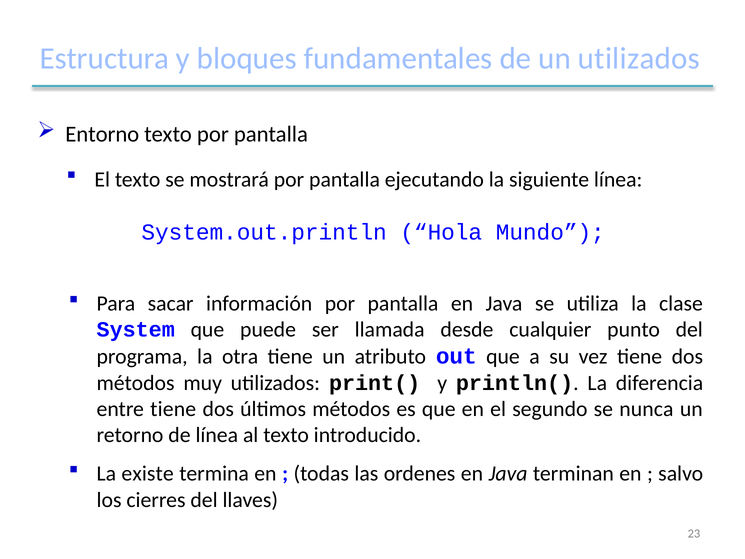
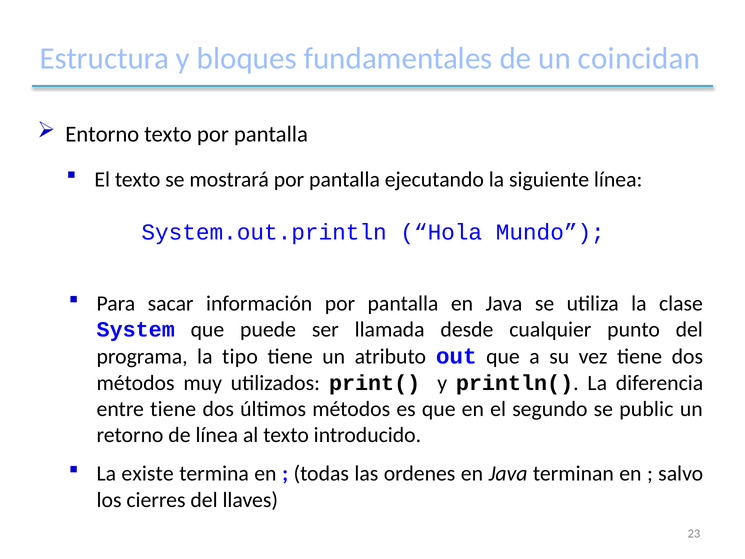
un utilizados: utilizados -> coincidan
otra: otra -> tipo
nunca: nunca -> public
